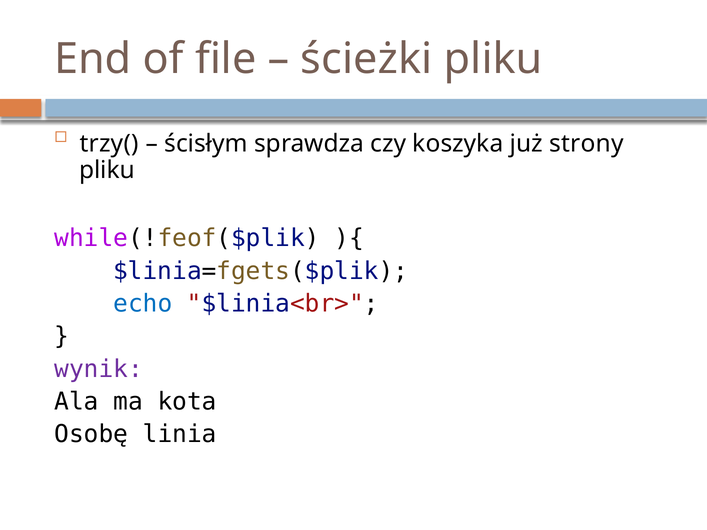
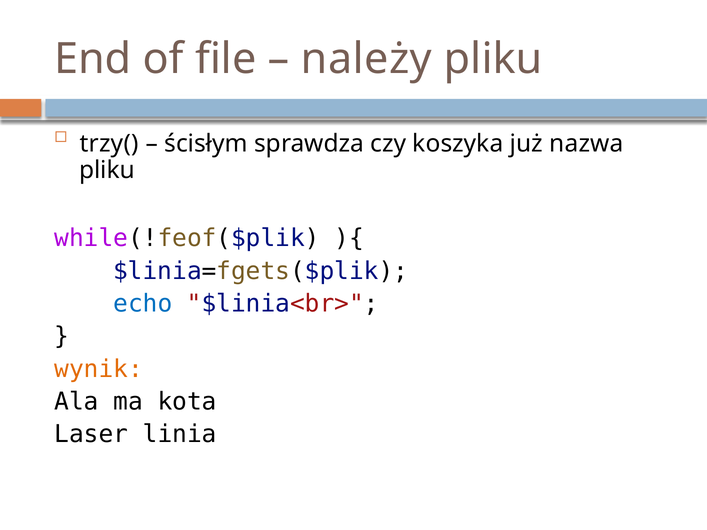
ścieżki: ścieżki -> należy
strony: strony -> nazwa
wynik colour: purple -> orange
Osobę: Osobę -> Laser
